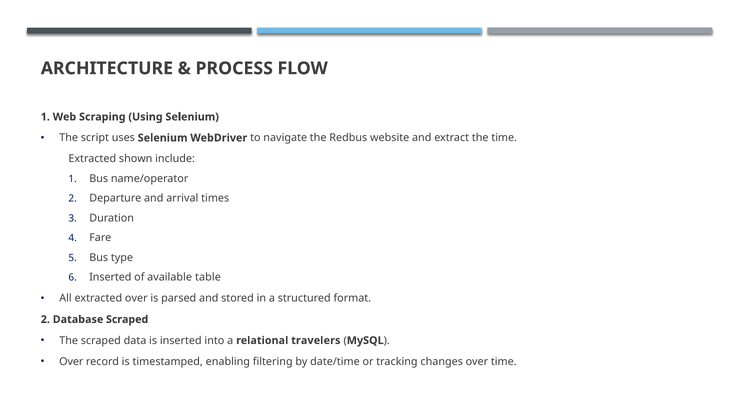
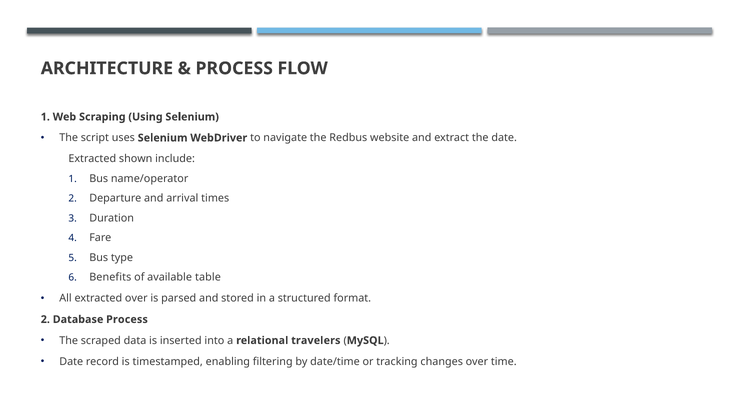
the time: time -> date
Inserted at (110, 277): Inserted -> Benefits
Database Scraped: Scraped -> Process
Over at (71, 361): Over -> Date
